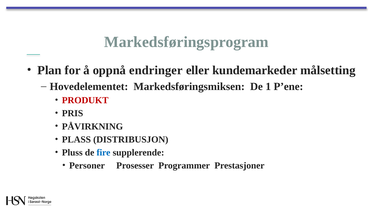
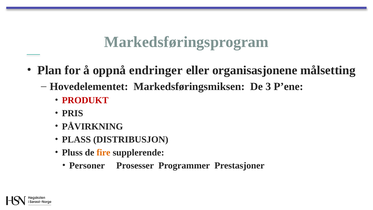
kundemarkeder: kundemarkeder -> organisasjonene
1: 1 -> 3
fire colour: blue -> orange
